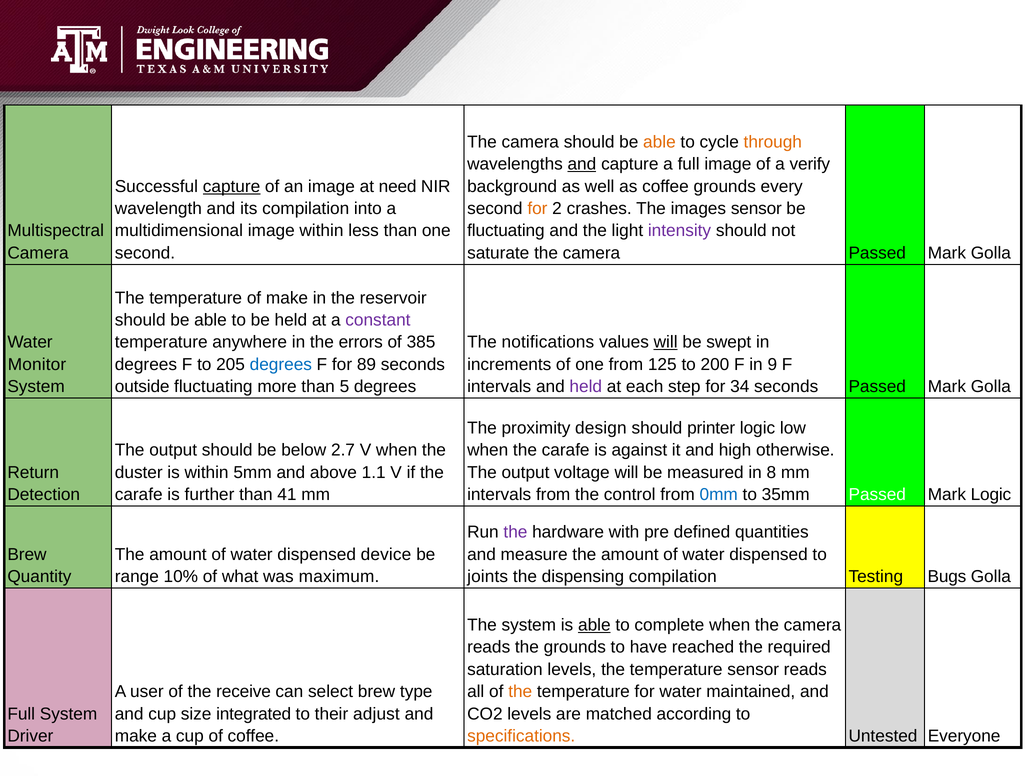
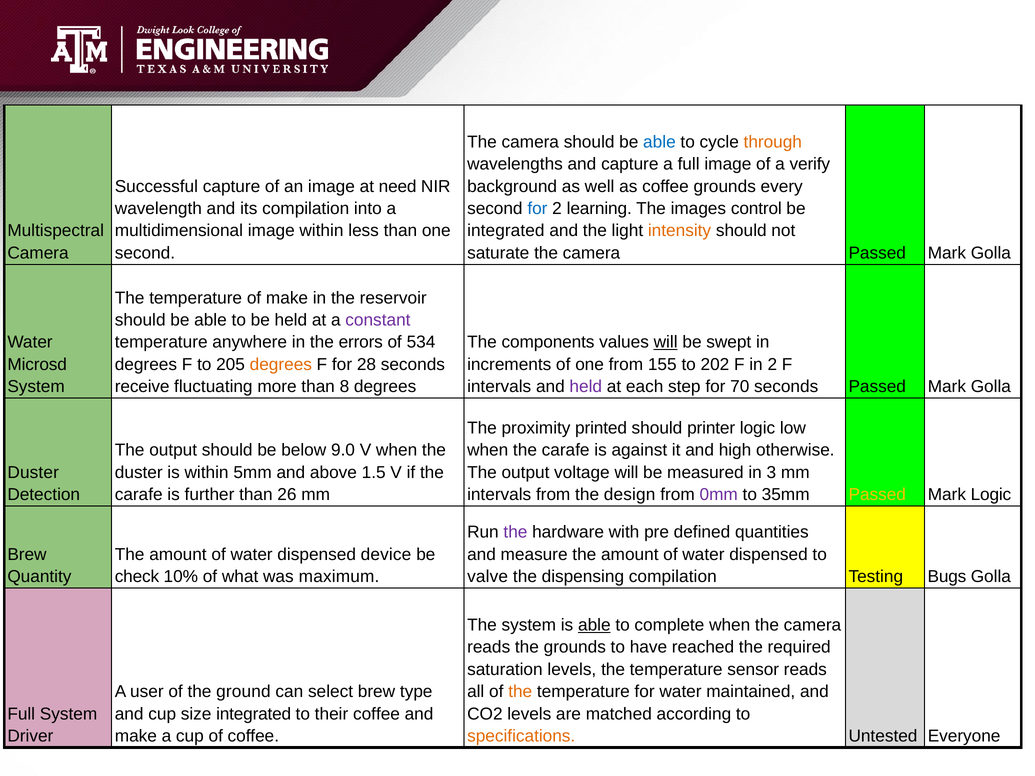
able at (659, 142) colour: orange -> blue
and at (582, 164) underline: present -> none
capture at (232, 186) underline: present -> none
for at (537, 209) colour: orange -> blue
crashes: crashes -> learning
images sensor: sensor -> control
fluctuating at (506, 231): fluctuating -> integrated
intensity colour: purple -> orange
385: 385 -> 534
notifications: notifications -> components
Monitor: Monitor -> Microsd
degrees at (281, 365) colour: blue -> orange
89: 89 -> 28
125: 125 -> 155
200: 200 -> 202
in 9: 9 -> 2
outside: outside -> receive
5: 5 -> 8
34: 34 -> 70
design: design -> printed
2.7: 2.7 -> 9.0
Return at (33, 472): Return -> Duster
1.1: 1.1 -> 1.5
8: 8 -> 3
41: 41 -> 26
control: control -> design
0mm colour: blue -> purple
Passed at (877, 495) colour: white -> yellow
range: range -> check
joints: joints -> valve
receive: receive -> ground
their adjust: adjust -> coffee
